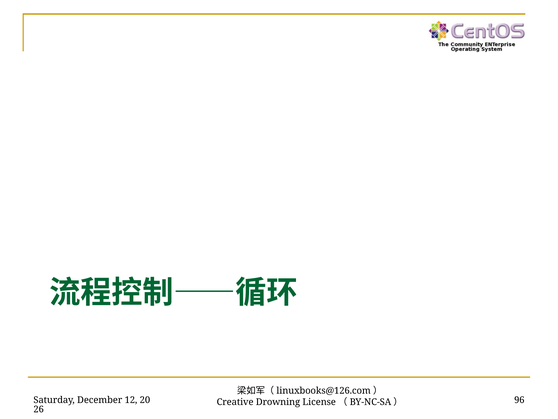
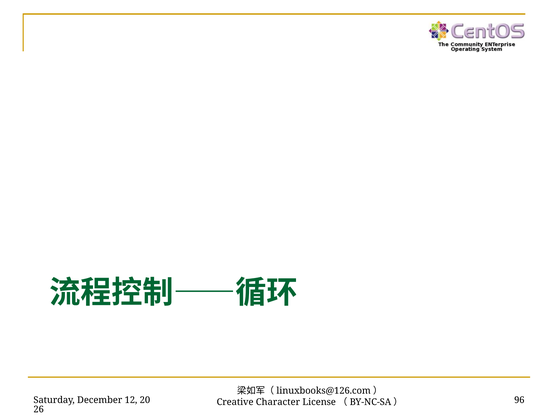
Drowning: Drowning -> Character
